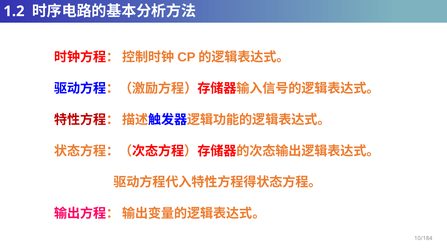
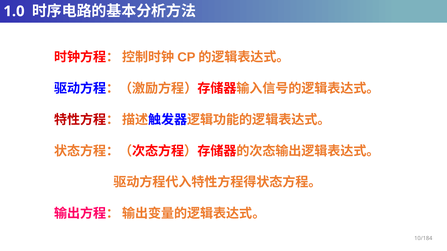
1.2: 1.2 -> 1.0
